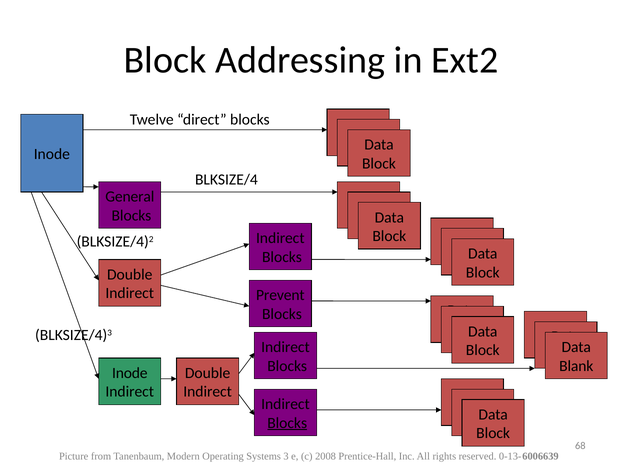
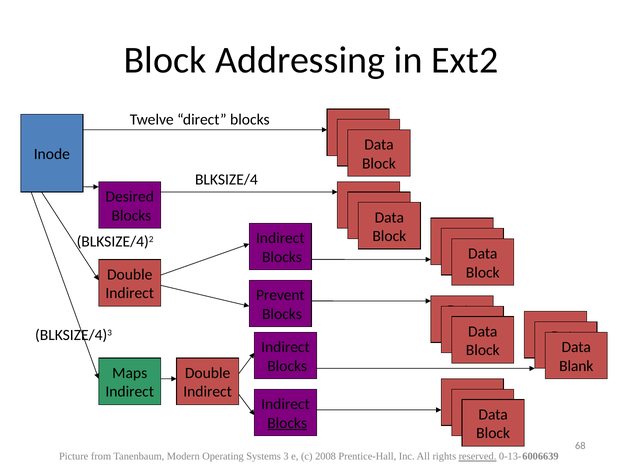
General: General -> Desired
Inode at (130, 373): Inode -> Maps
reserved underline: none -> present
